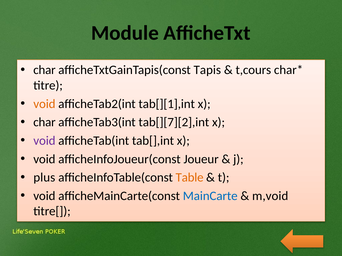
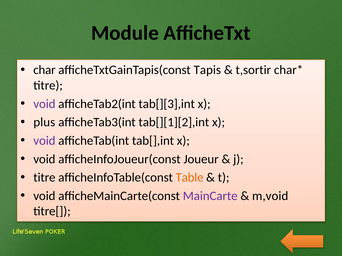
t,cours: t,cours -> t,sortir
void at (44, 104) colour: orange -> purple
tab[][1],int: tab[][1],int -> tab[][3],int
char at (44, 122): char -> plus
tab[][7][2],int: tab[][7][2],int -> tab[][1][2],int
plus at (44, 178): plus -> titre
MainCarte colour: blue -> purple
